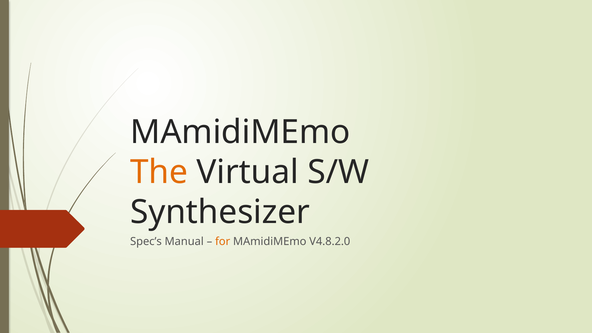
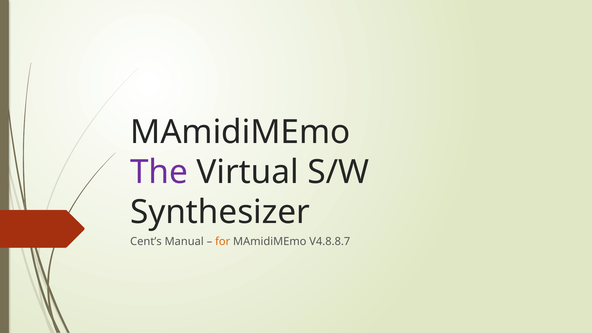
The colour: orange -> purple
Spec’s: Spec’s -> Cent’s
V4.8.2.0: V4.8.2.0 -> V4.8.8.7
